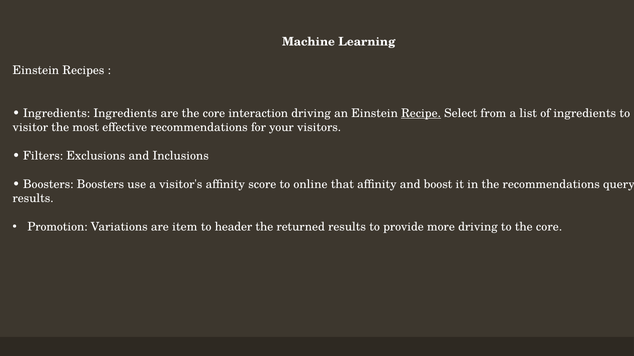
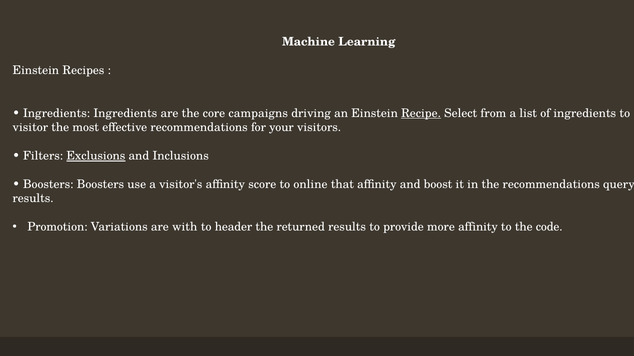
interaction: interaction -> campaigns
Exclusions underline: none -> present
item: item -> with
more driving: driving -> affinity
to the core: core -> code
